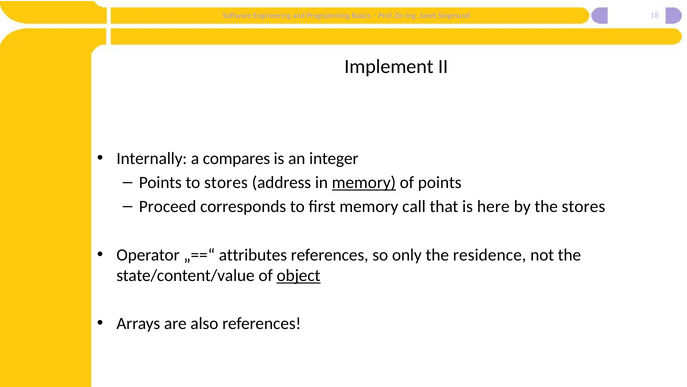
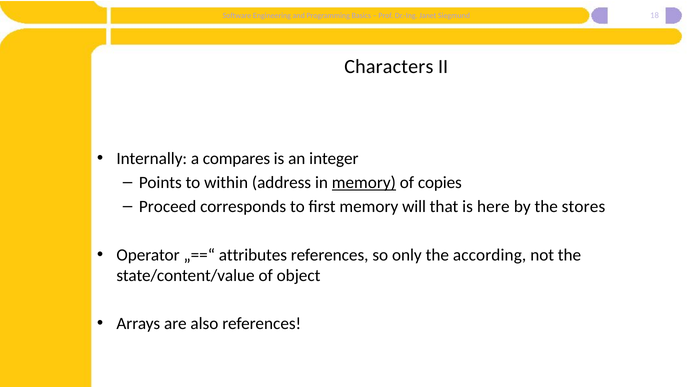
Implement: Implement -> Characters
to stores: stores -> within
of points: points -> copies
call: call -> will
residence: residence -> according
object underline: present -> none
